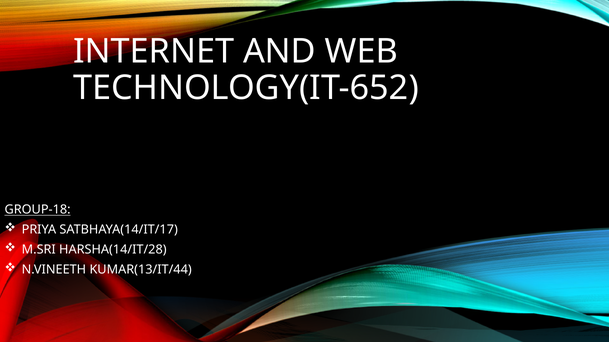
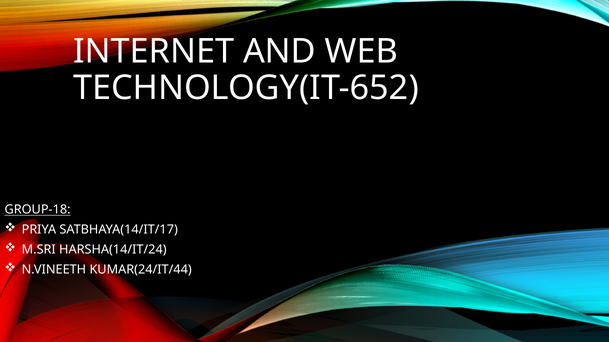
HARSHA(14/IT/28: HARSHA(14/IT/28 -> HARSHA(14/IT/24
KUMAR(13/IT/44: KUMAR(13/IT/44 -> KUMAR(24/IT/44
